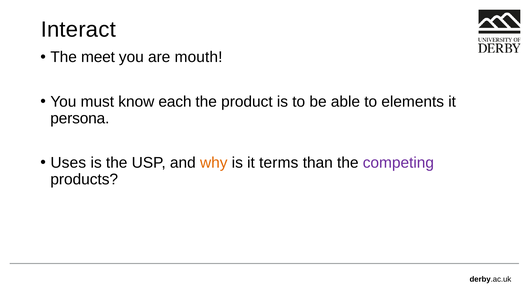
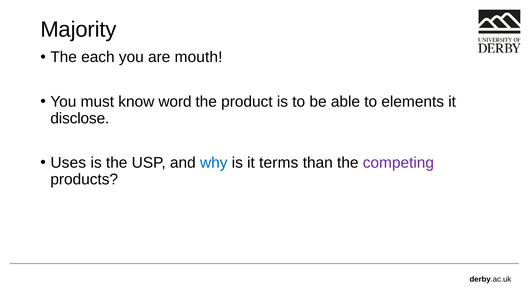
Interact: Interact -> Majority
meet: meet -> each
each: each -> word
persona: persona -> disclose
why colour: orange -> blue
